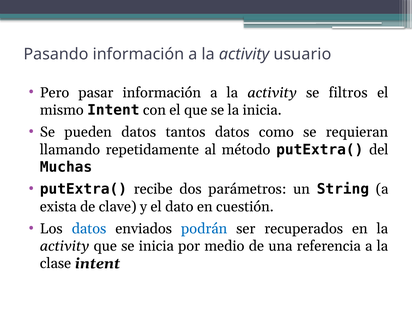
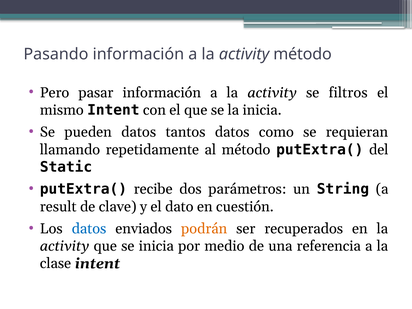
activity usuario: usuario -> método
Muchas: Muchas -> Static
exista: exista -> result
podrán colour: blue -> orange
